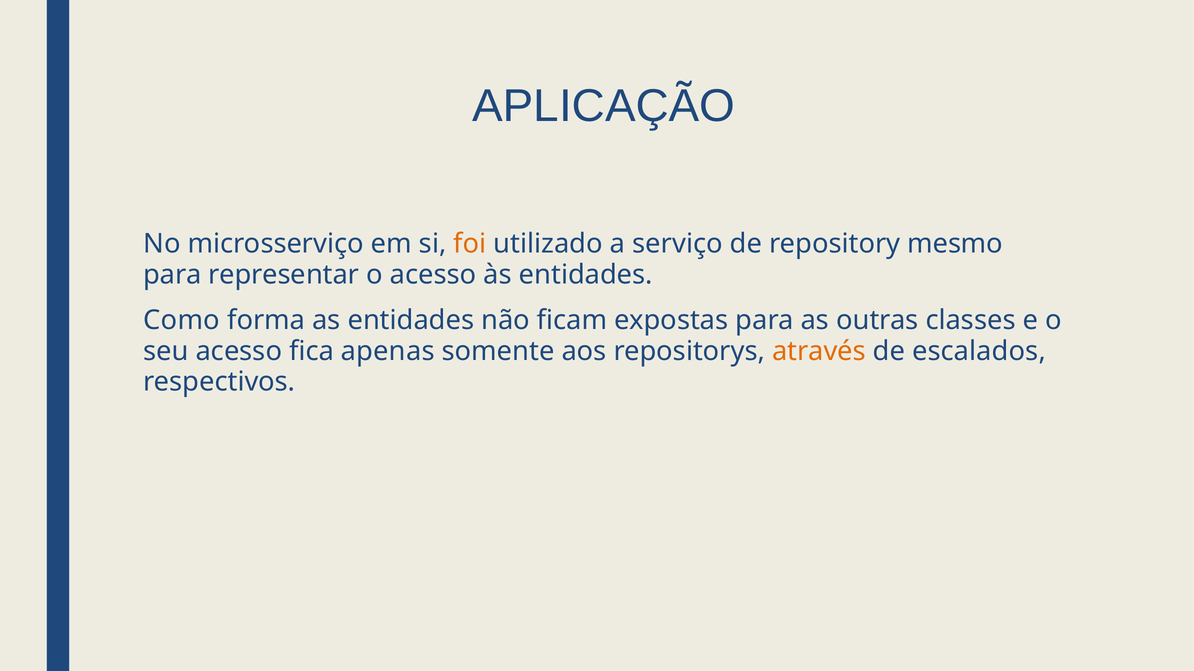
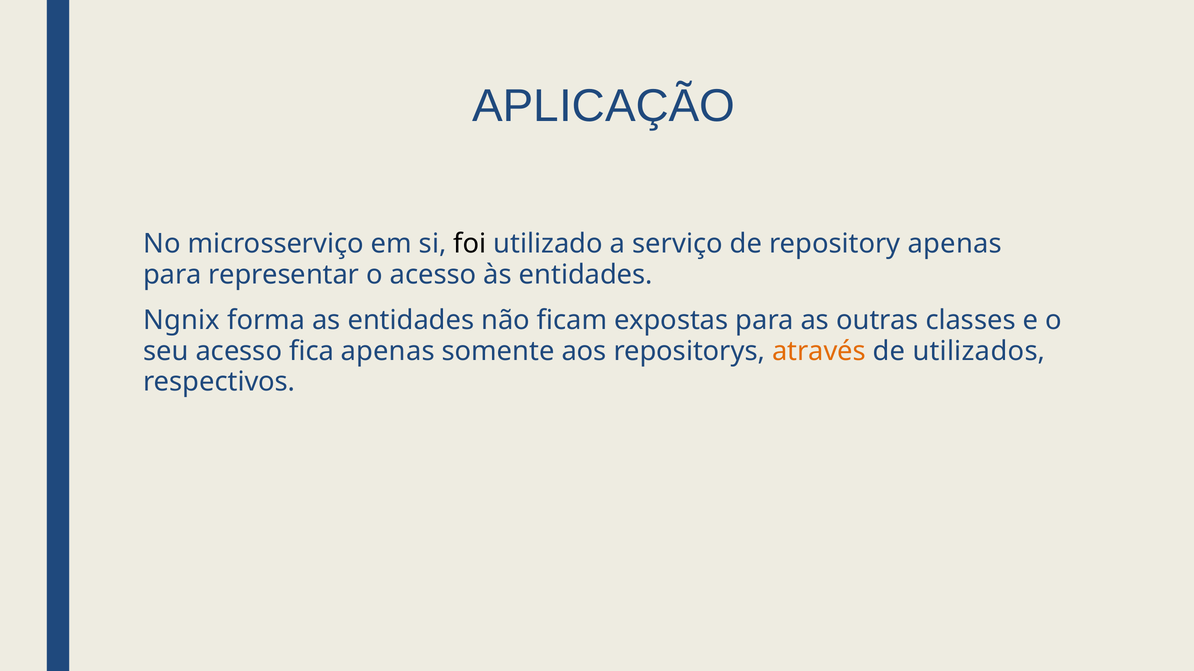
foi colour: orange -> black
repository mesmo: mesmo -> apenas
Como: Como -> Ngnix
escalados: escalados -> utilizados
